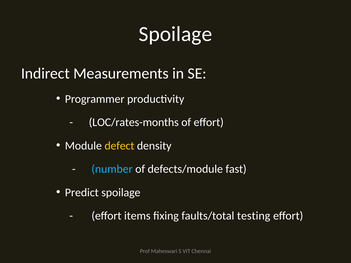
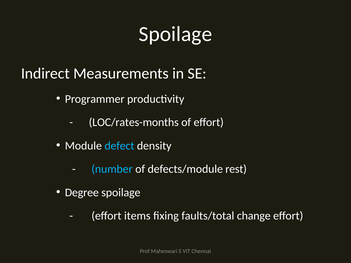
defect colour: yellow -> light blue
fast: fast -> rest
Predict: Predict -> Degree
testing: testing -> change
